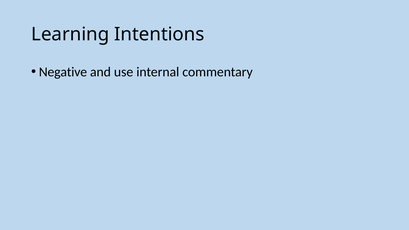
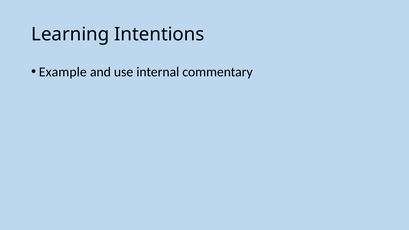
Negative: Negative -> Example
